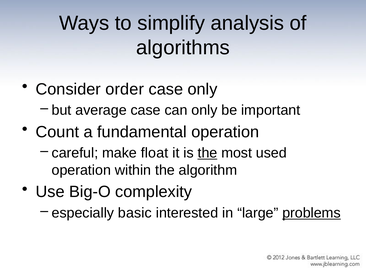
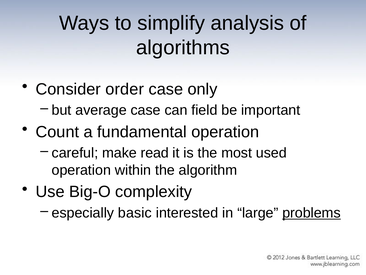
can only: only -> field
float: float -> read
the at (207, 153) underline: present -> none
